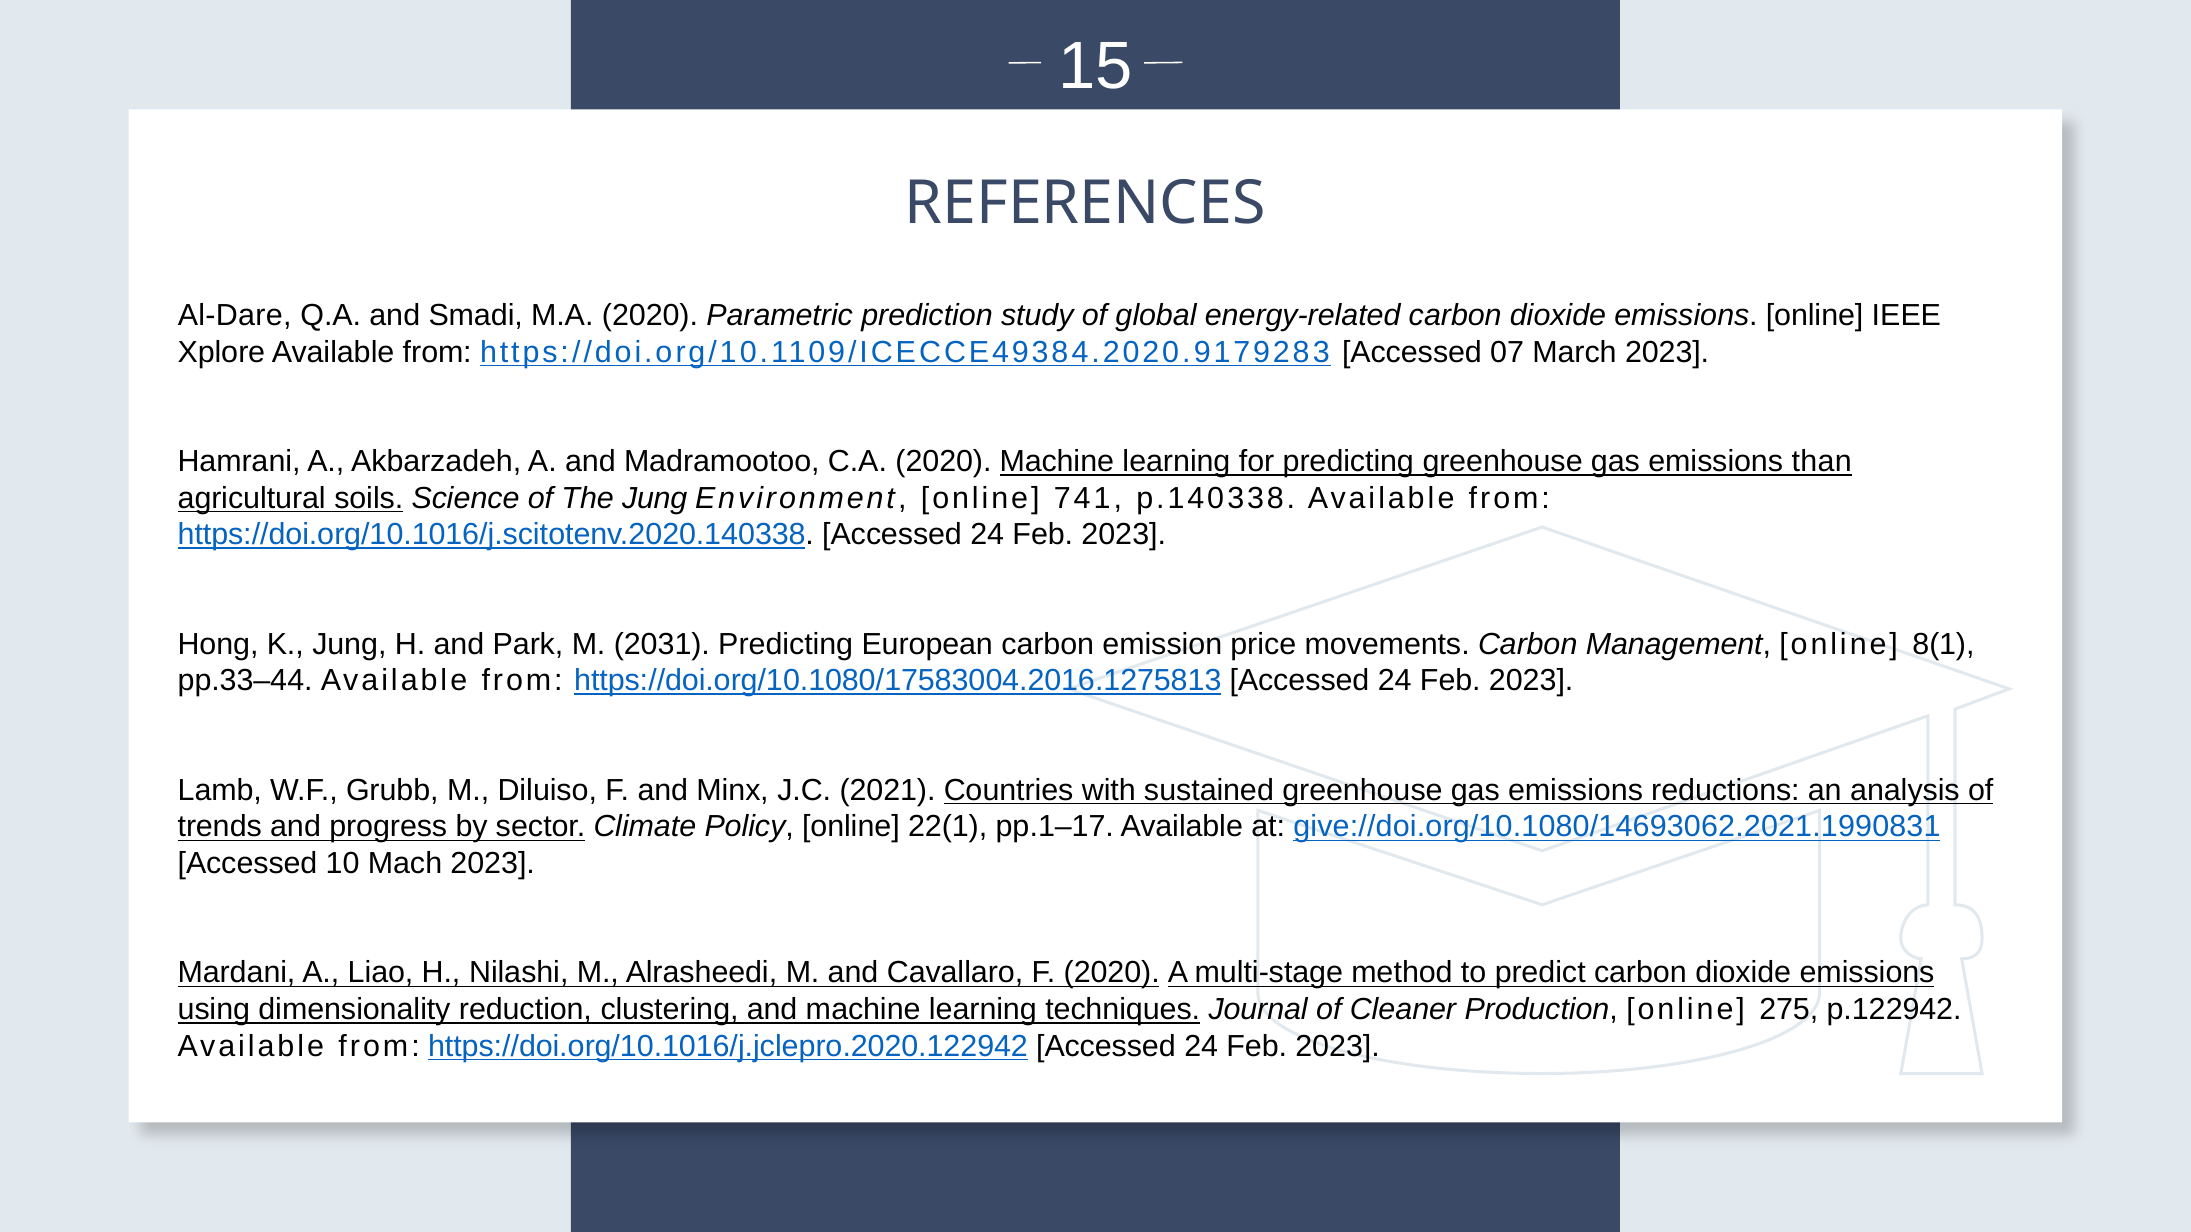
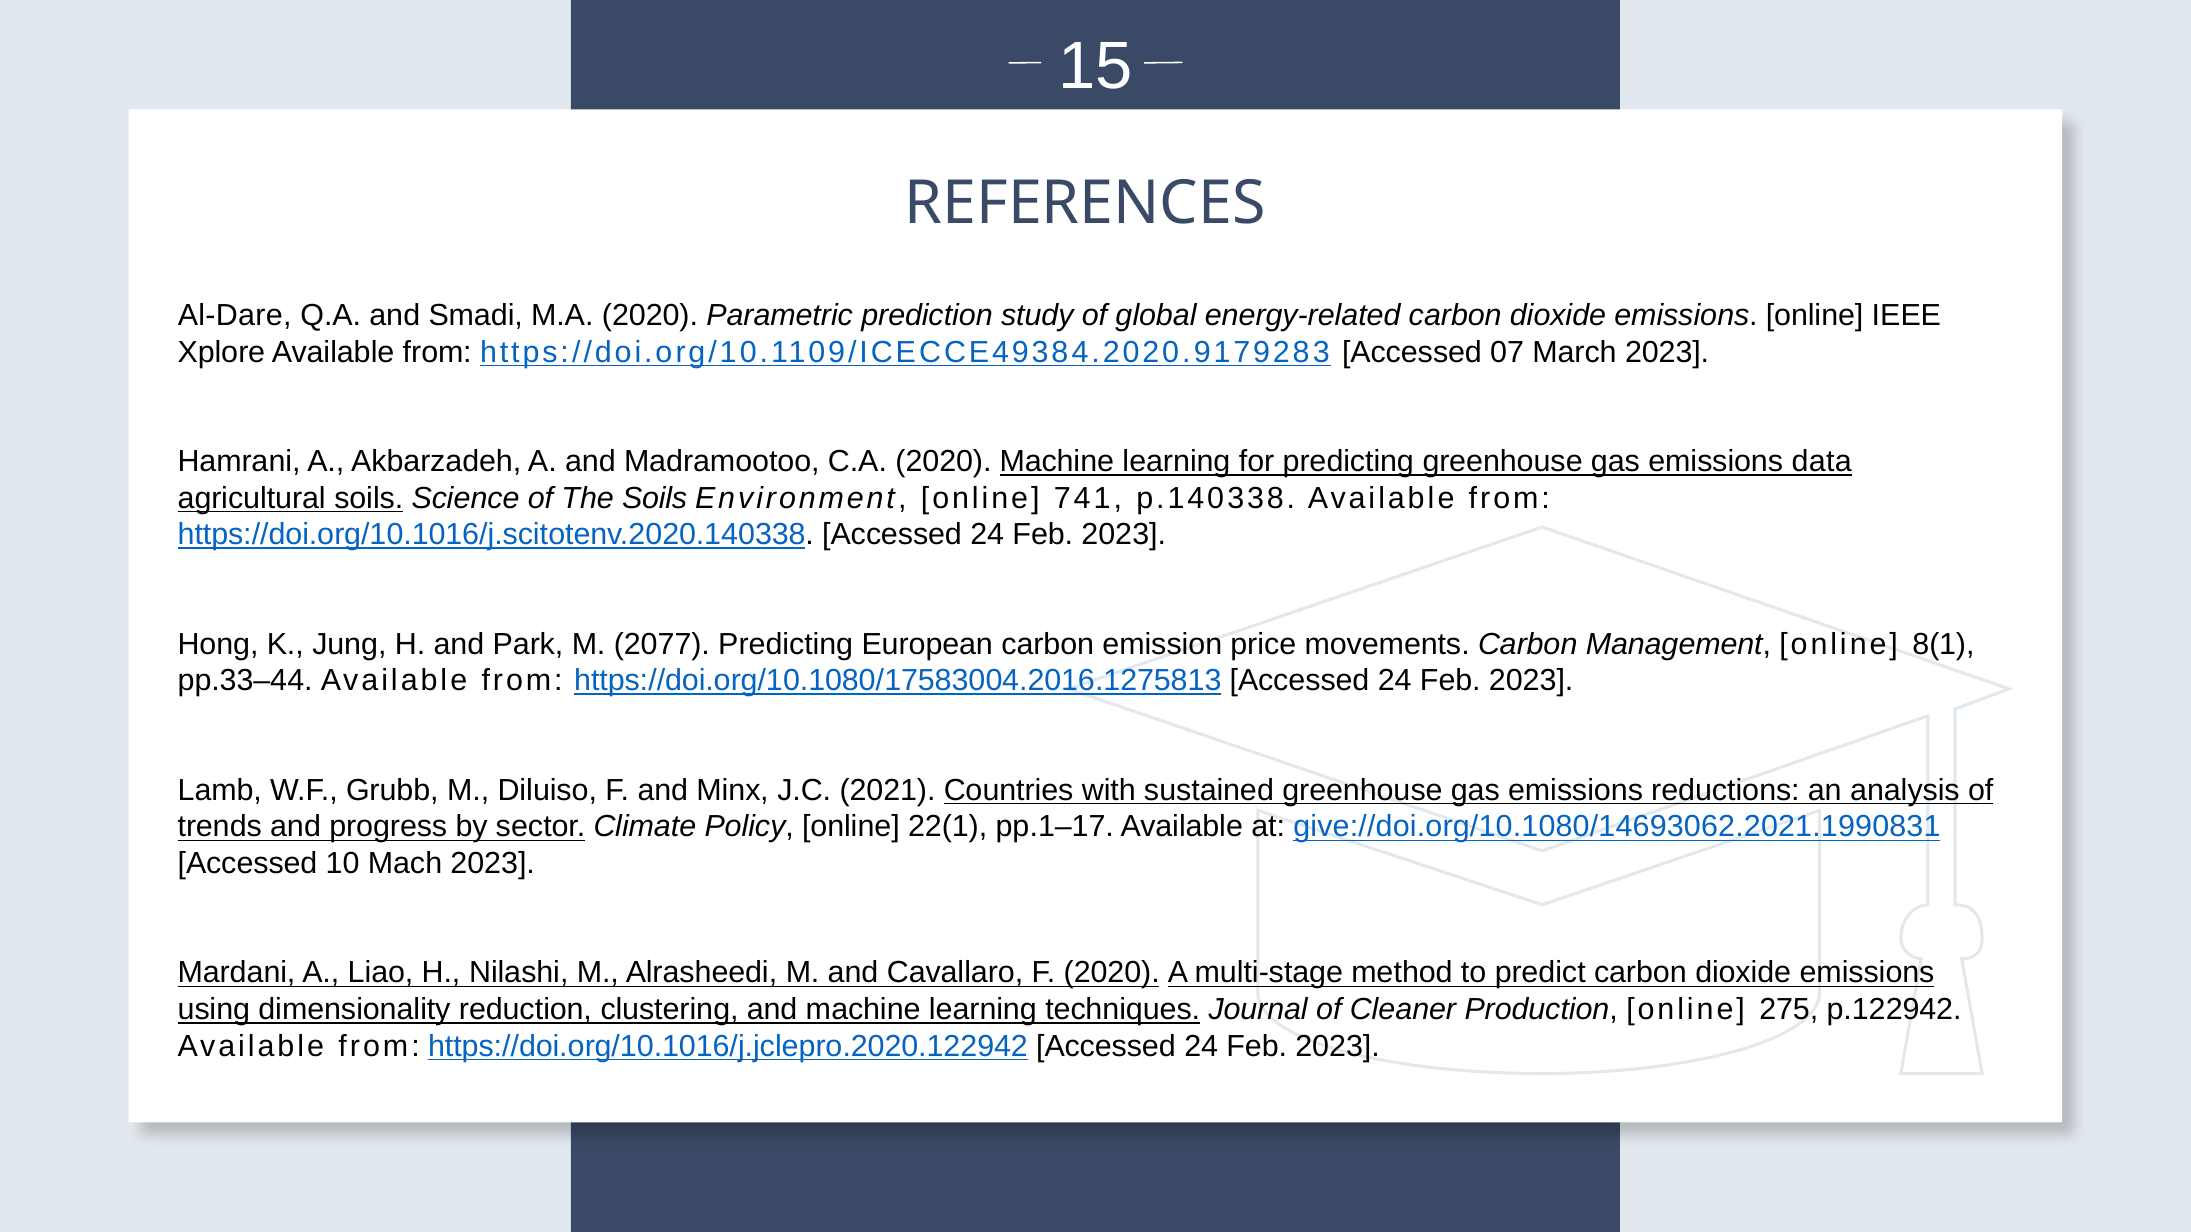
than: than -> data
The Jung: Jung -> Soils
2031: 2031 -> 2077
